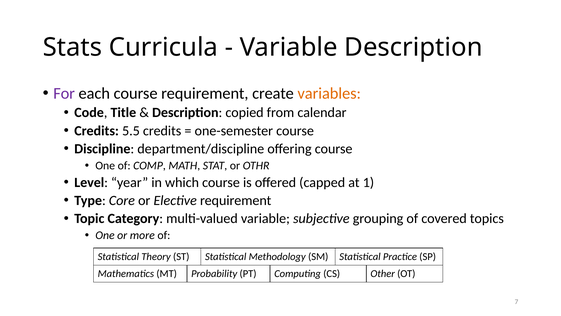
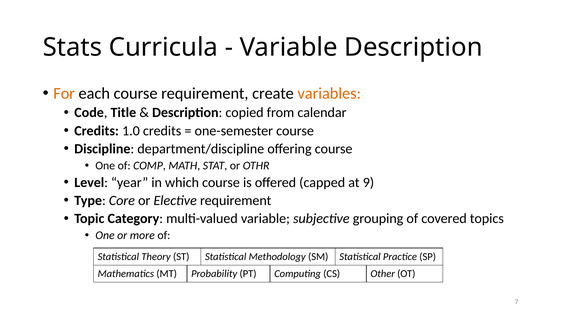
For colour: purple -> orange
5.5: 5.5 -> 1.0
1: 1 -> 9
